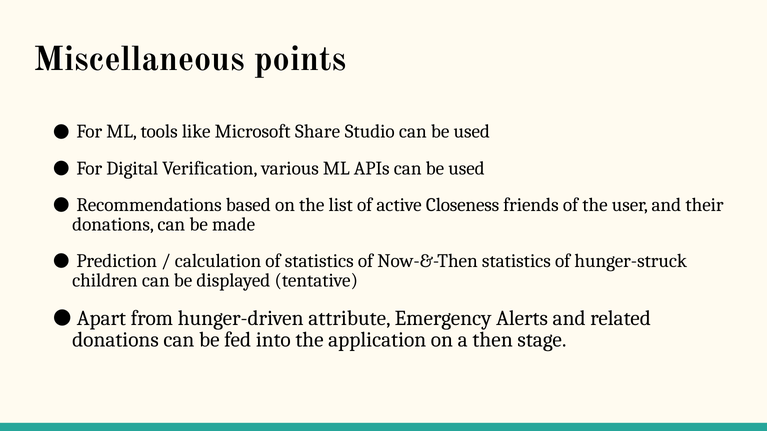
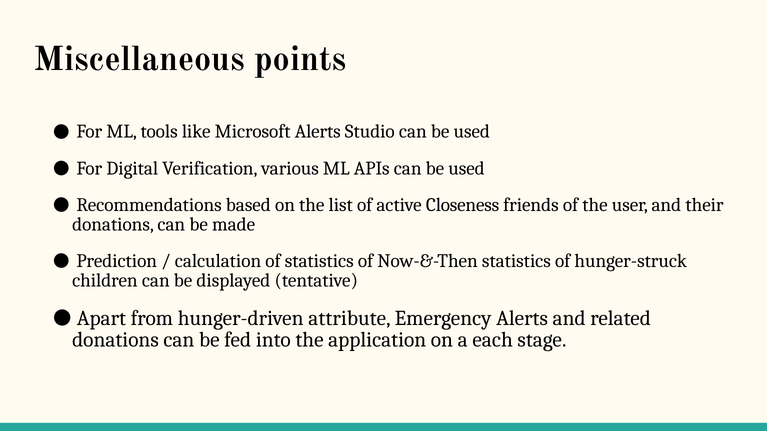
Microsoft Share: Share -> Alerts
then: then -> each
